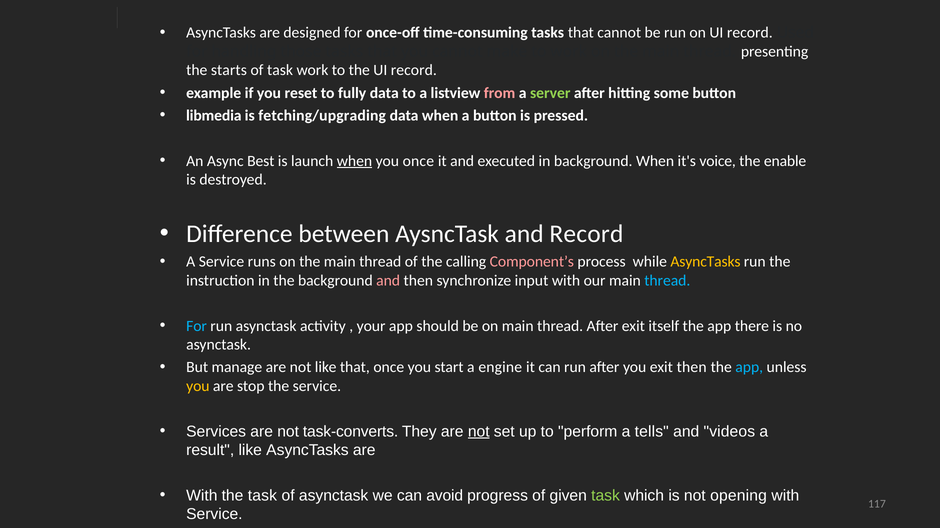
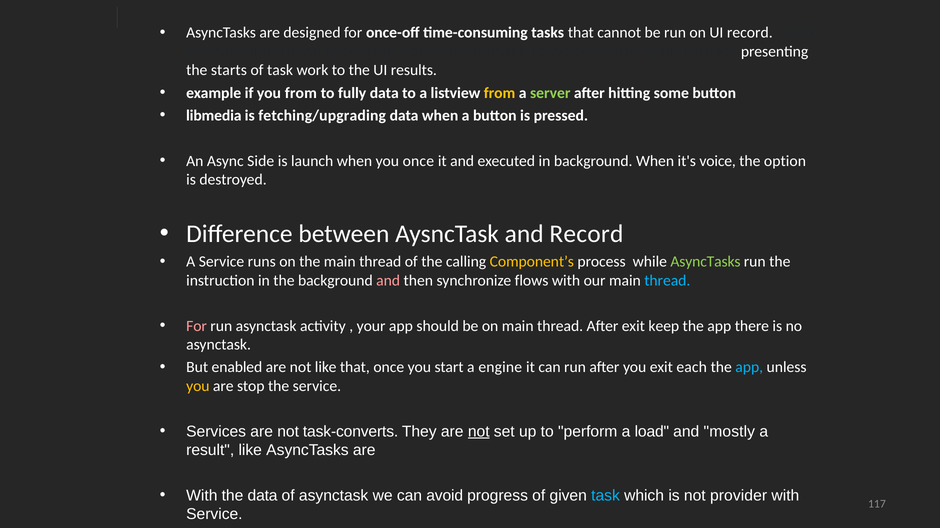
the UI record: record -> results
you reset: reset -> from
from at (500, 93) colour: pink -> yellow
Best: Best -> Side
when at (354, 161) underline: present -> none
enable: enable -> option
Component’s colour: pink -> yellow
AsyncTasks at (706, 262) colour: yellow -> light green
input: input -> flows
For at (197, 326) colour: light blue -> pink
itself: itself -> keep
manage: manage -> enabled
exit then: then -> each
tells: tells -> load
videos: videos -> mostly
the task: task -> data
task at (606, 496) colour: light green -> light blue
opening: opening -> provider
